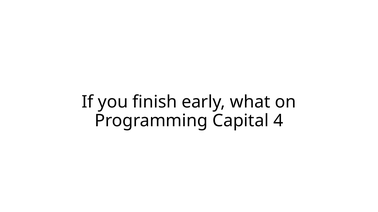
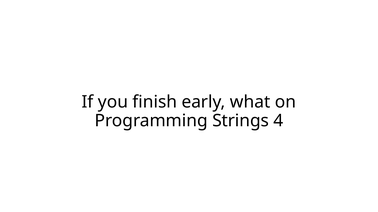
Capital: Capital -> Strings
